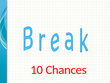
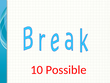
Chances: Chances -> Possible
